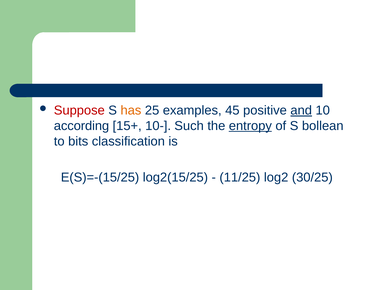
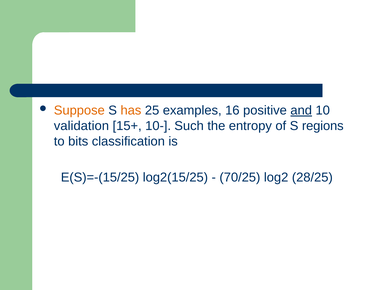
Suppose colour: red -> orange
45: 45 -> 16
according: according -> validation
entropy underline: present -> none
bollean: bollean -> regions
11/25: 11/25 -> 70/25
30/25: 30/25 -> 28/25
